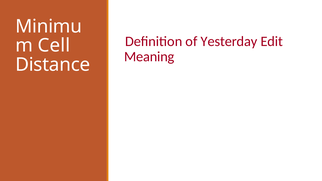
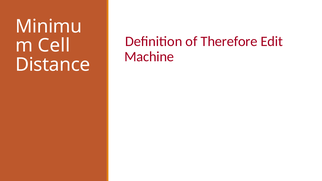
Yesterday: Yesterday -> Therefore
Meaning: Meaning -> Machine
